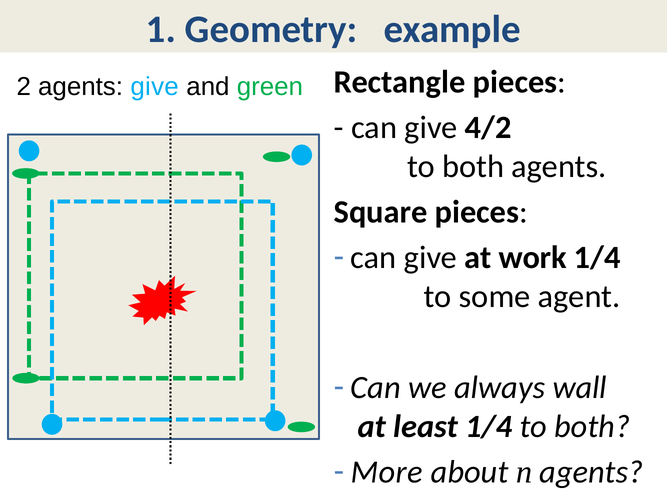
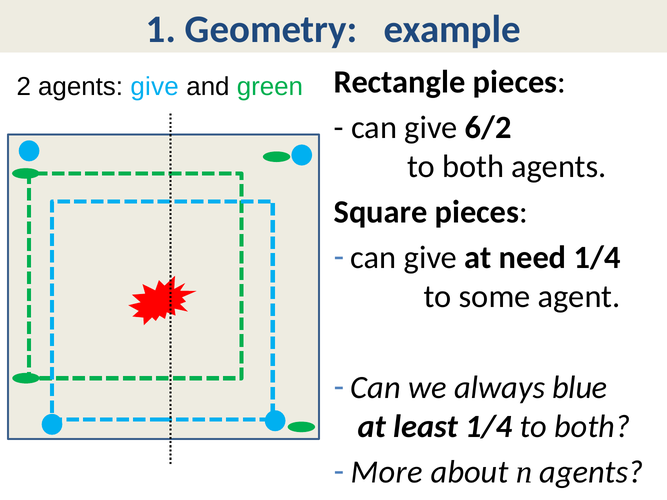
4/2: 4/2 -> 6/2
work: work -> need
wall: wall -> blue
